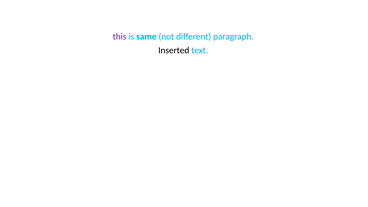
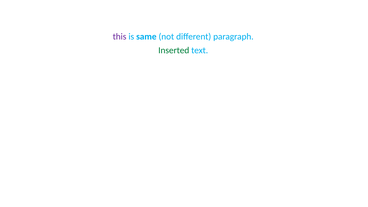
Inserted colour: black -> green
